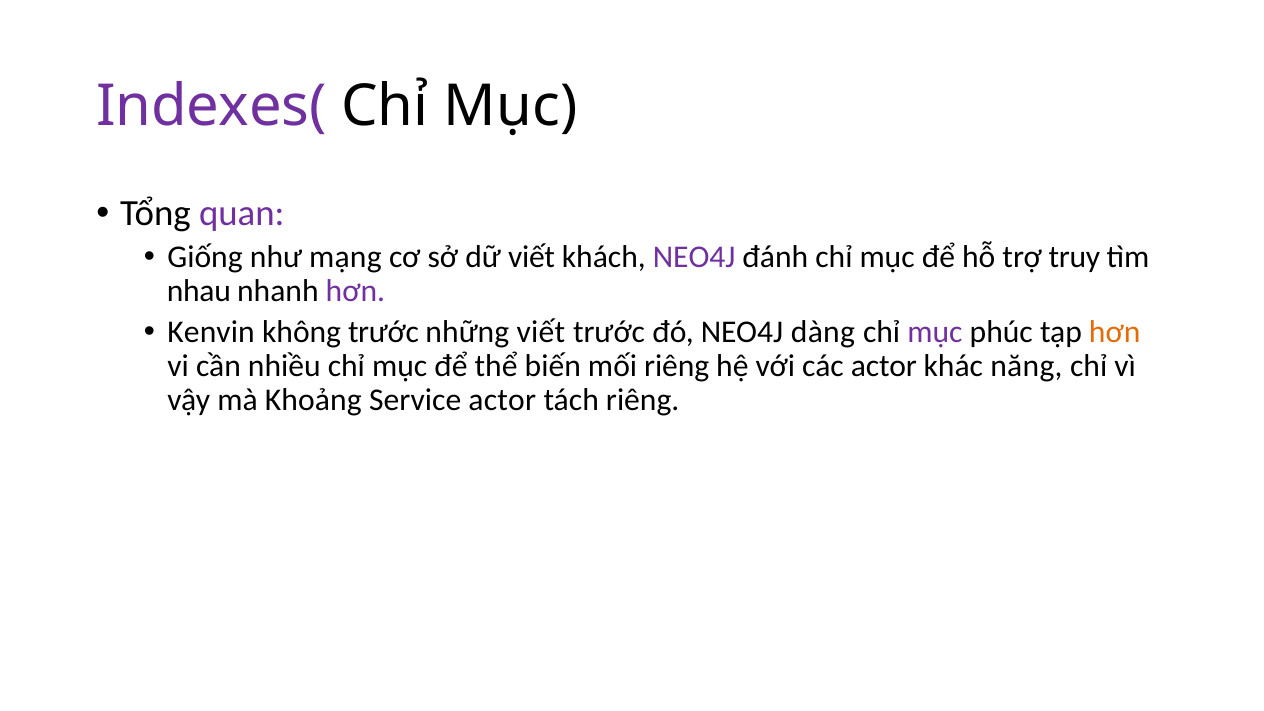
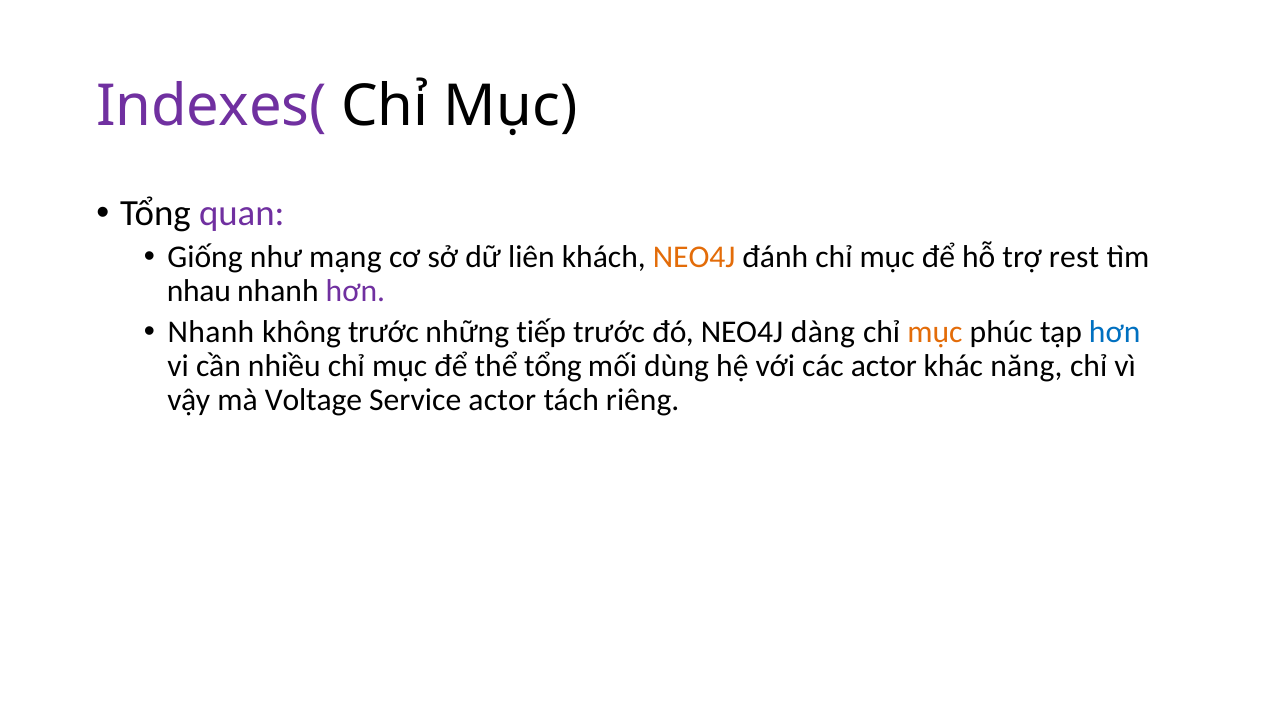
dữ viết: viết -> liên
NEO4J at (694, 257) colour: purple -> orange
truy: truy -> rest
Kenvin at (211, 332): Kenvin -> Nhanh
những viết: viết -> tiếp
mục at (935, 332) colour: purple -> orange
hơn at (1115, 332) colour: orange -> blue
thể biến: biến -> tổng
mối riêng: riêng -> dùng
Khoảng: Khoảng -> Voltage
